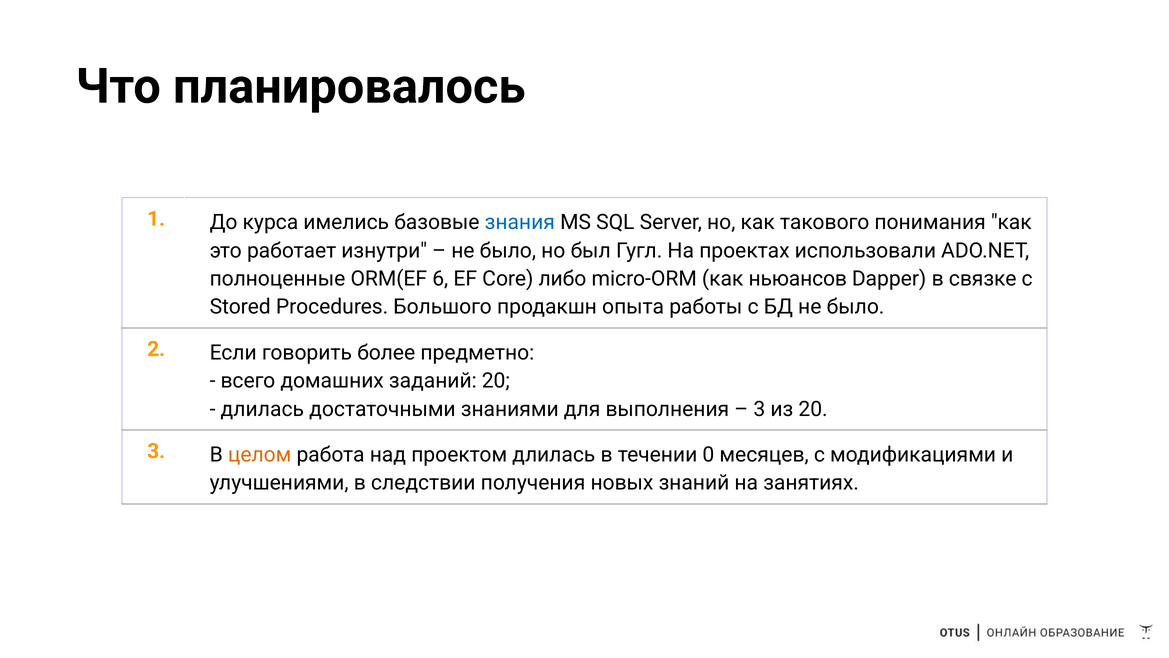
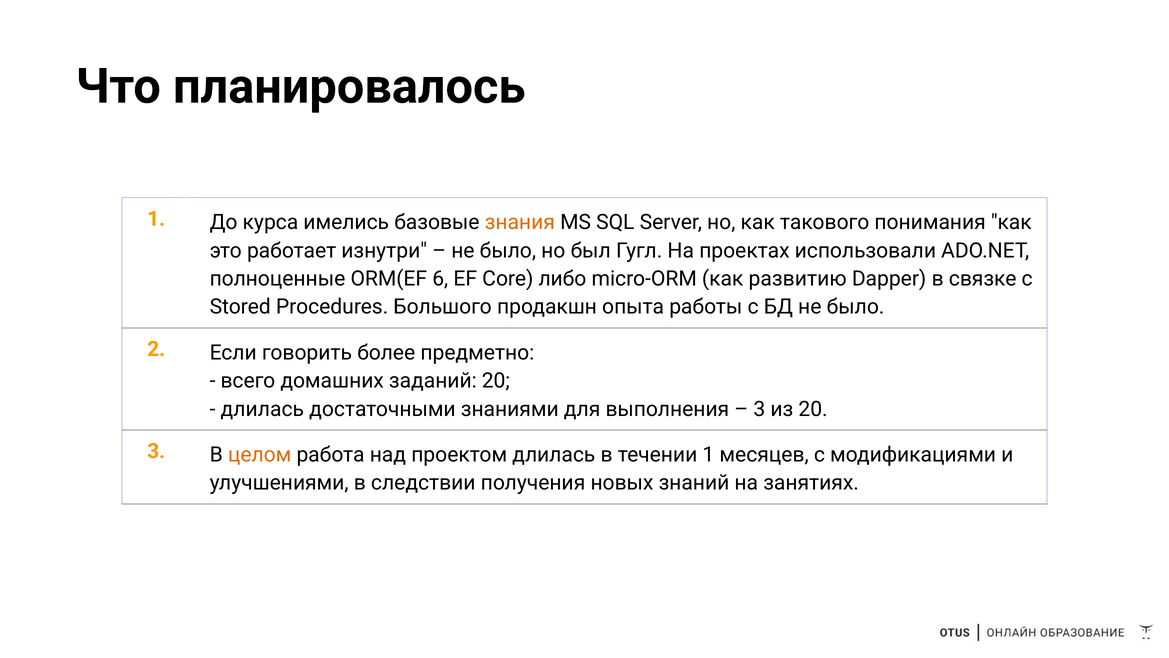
знания colour: blue -> orange
ньюансов: ньюансов -> развитию
течении 0: 0 -> 1
